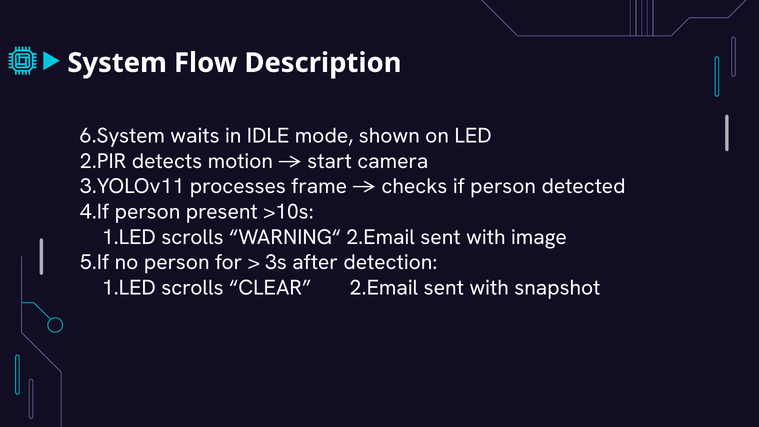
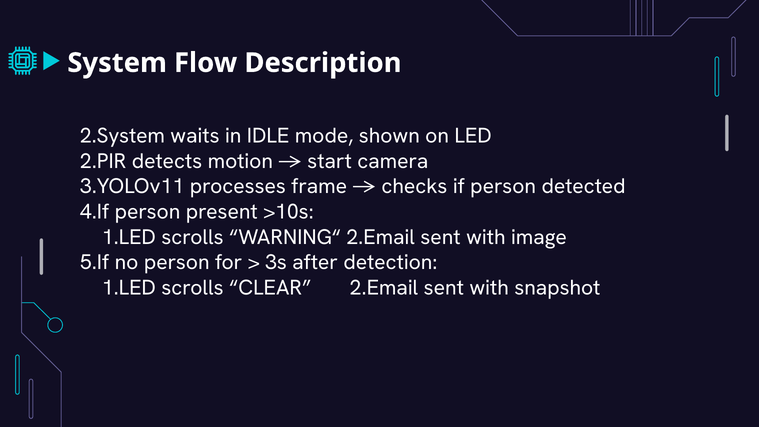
6.System: 6.System -> 2.System
